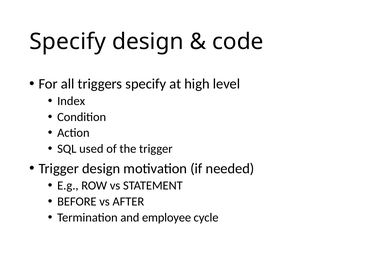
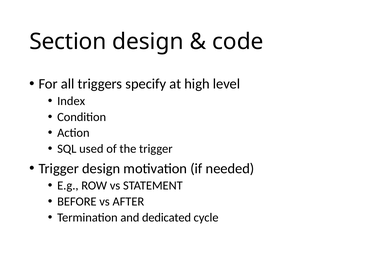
Specify at (68, 42): Specify -> Section
employee: employee -> dedicated
